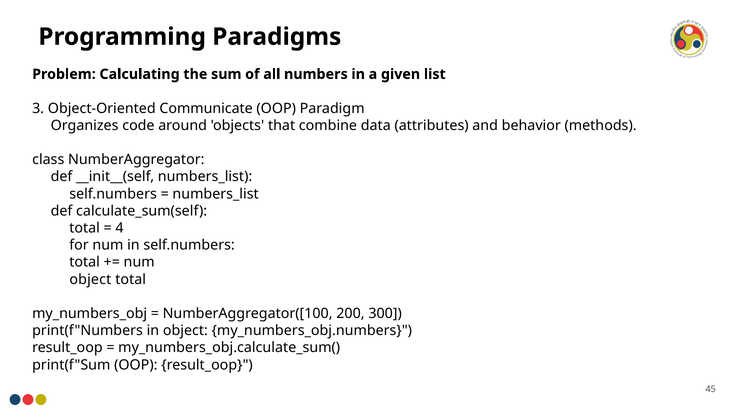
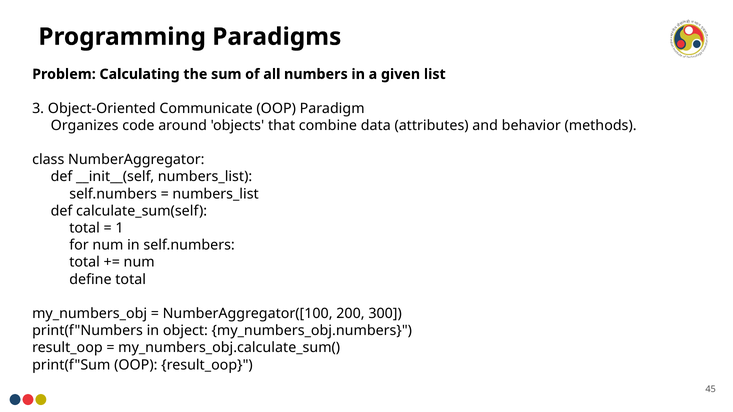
4: 4 -> 1
object at (90, 280): object -> define
